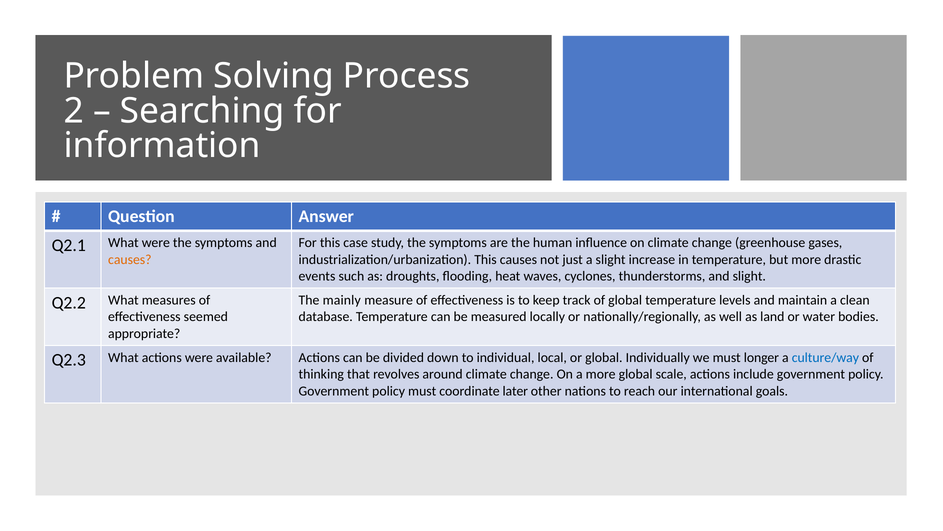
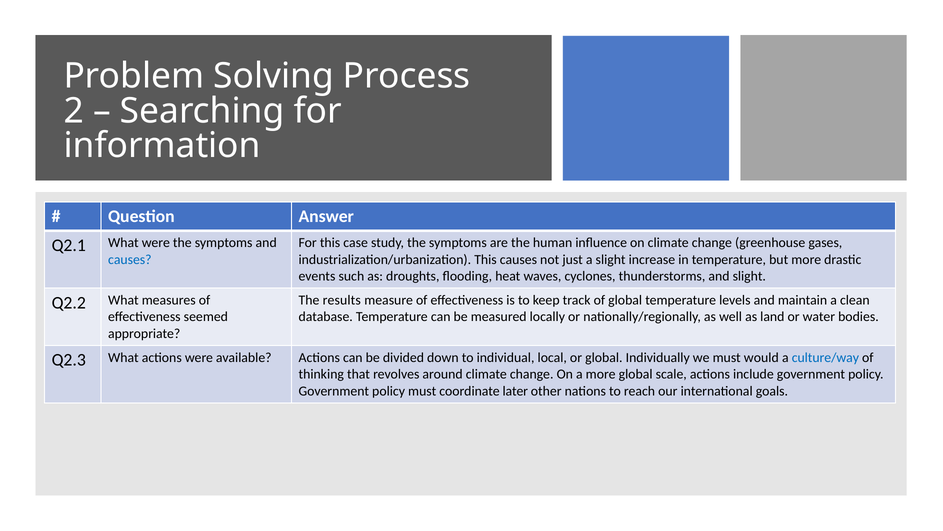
causes at (130, 259) colour: orange -> blue
mainly: mainly -> results
longer: longer -> would
